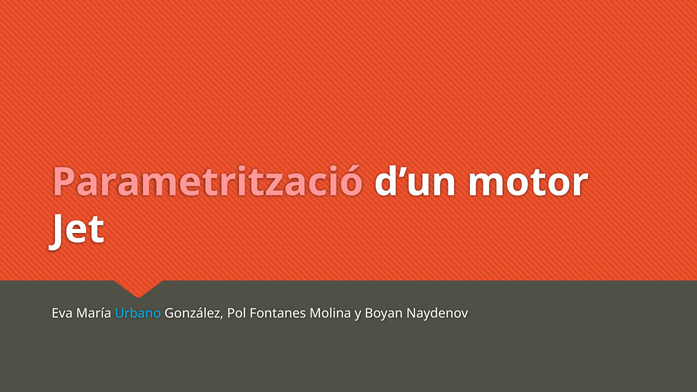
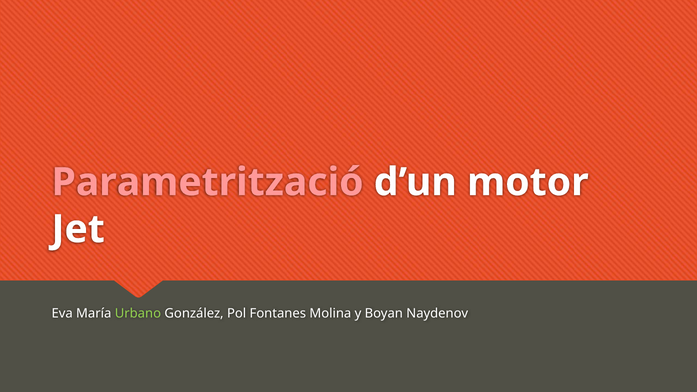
Urbano colour: light blue -> light green
